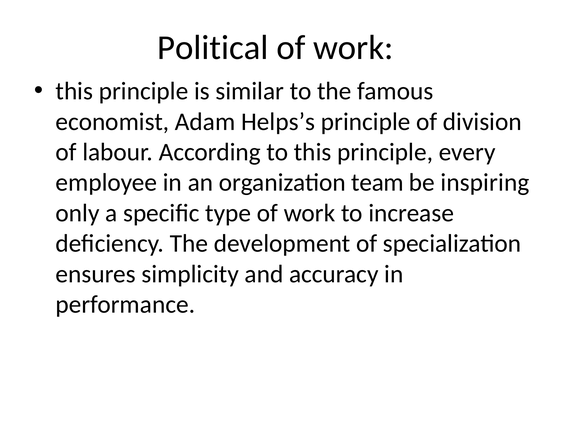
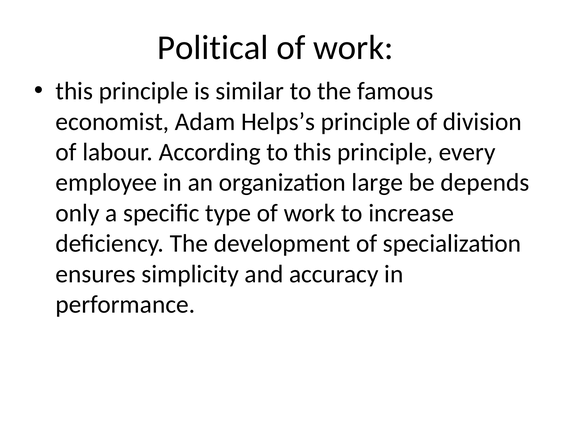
team: team -> large
inspiring: inspiring -> depends
